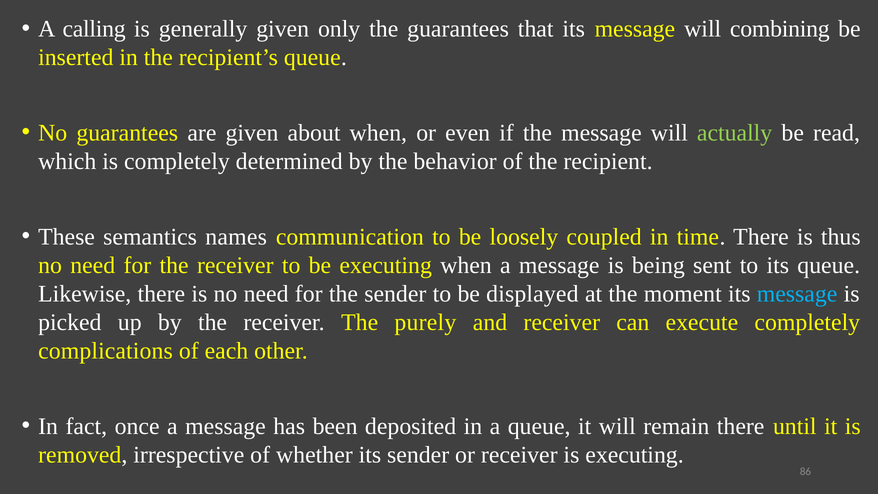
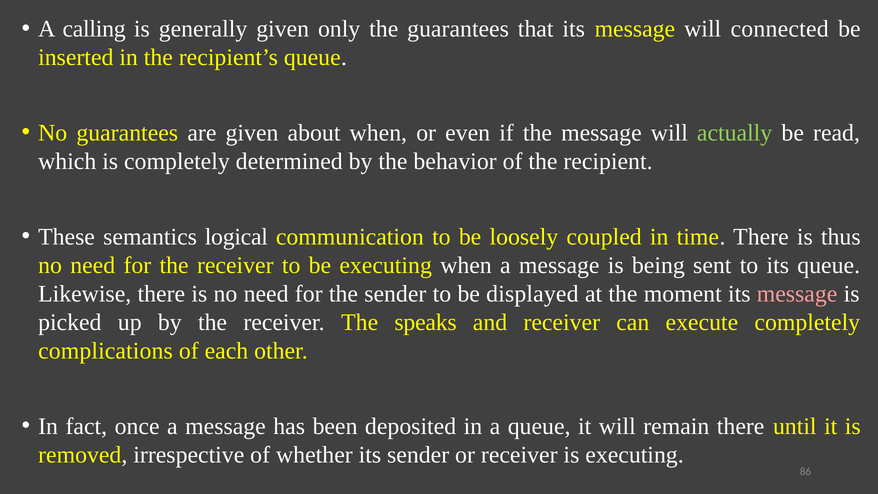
combining: combining -> connected
names: names -> logical
message at (797, 294) colour: light blue -> pink
purely: purely -> speaks
